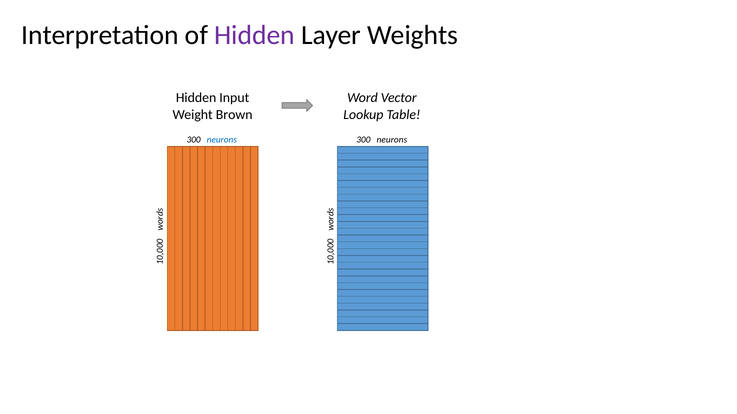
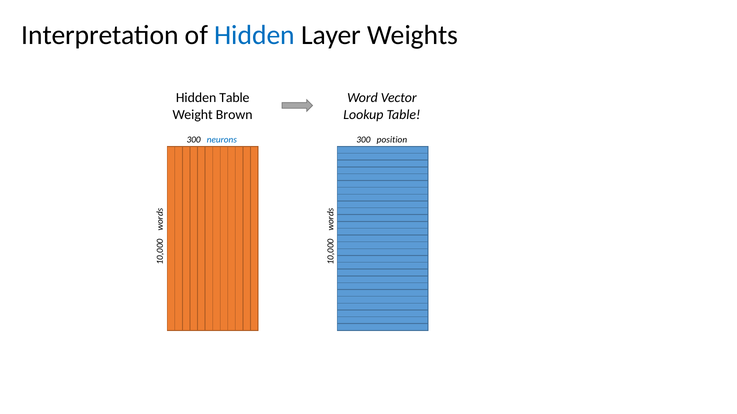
Hidden at (255, 35) colour: purple -> blue
Hidden Input: Input -> Table
neurons at (392, 140): neurons -> position
